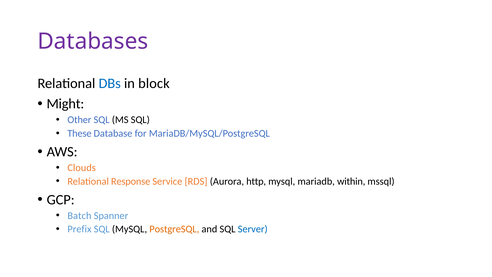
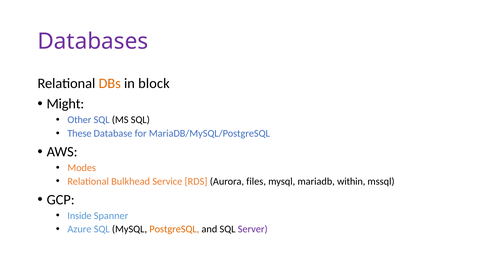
DBs colour: blue -> orange
Clouds: Clouds -> Modes
Response: Response -> Bulkhead
http: http -> files
Batch: Batch -> Inside
Prefix: Prefix -> Azure
Server colour: blue -> purple
